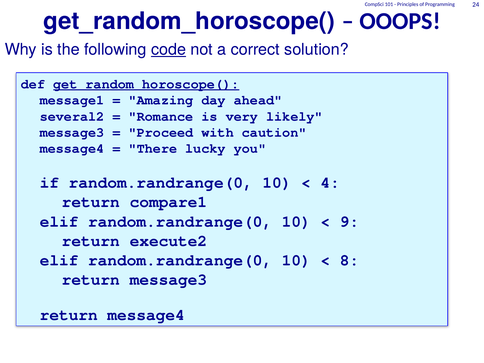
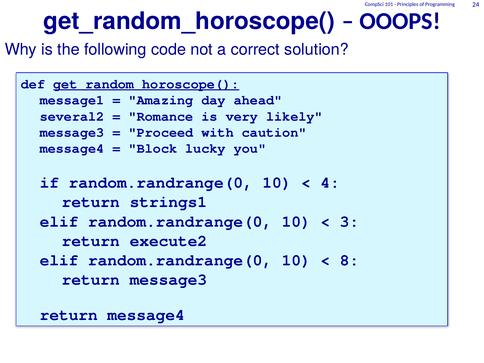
code underline: present -> none
There: There -> Block
compare1: compare1 -> strings1
9: 9 -> 3
